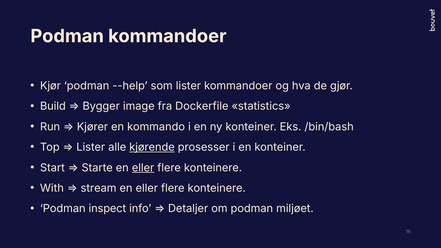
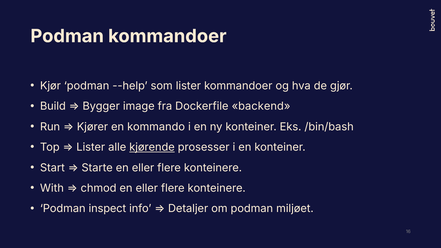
statistics: statistics -> backend
eller at (143, 168) underline: present -> none
stream: stream -> chmod
